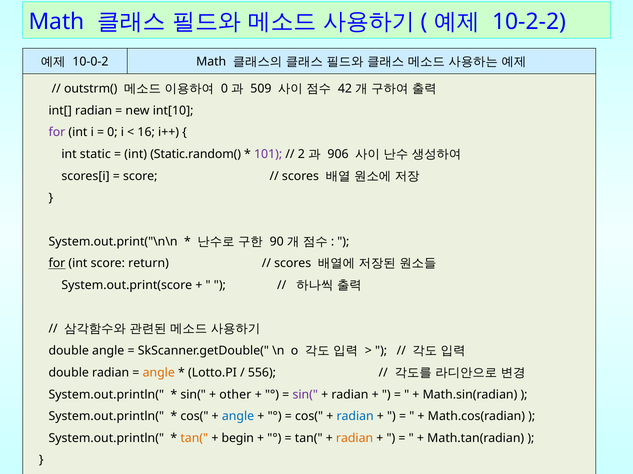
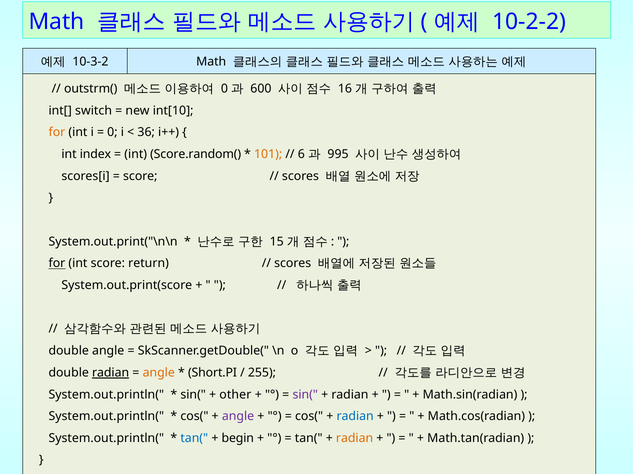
10-0-2: 10-0-2 -> 10-3-2
509: 509 -> 600
42: 42 -> 16
int[ radian: radian -> switch
for at (57, 133) colour: purple -> orange
16: 16 -> 36
static: static -> index
Static.random(: Static.random( -> Score.random(
101 colour: purple -> orange
2: 2 -> 6
906: 906 -> 995
90: 90 -> 15
radian at (111, 373) underline: none -> present
Lotto.PI: Lotto.PI -> Short.PI
556: 556 -> 255
angle at (238, 417) colour: blue -> purple
tan( at (194, 439) colour: orange -> blue
